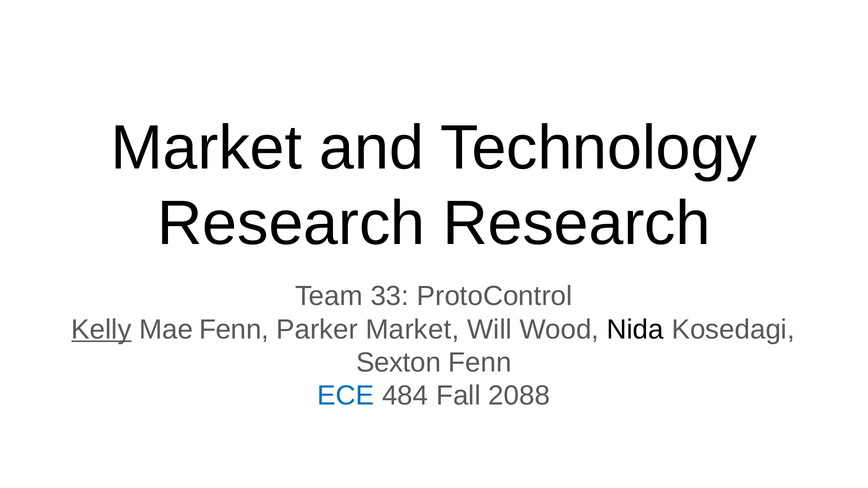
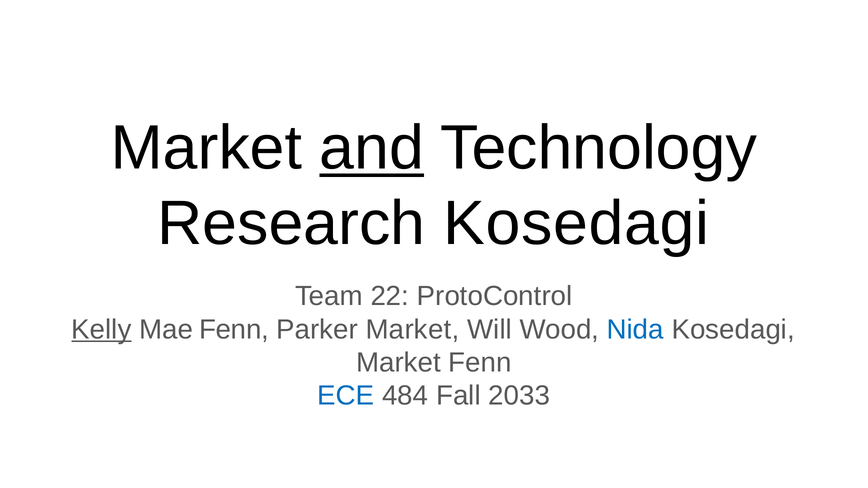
and underline: none -> present
Research Research: Research -> Kosedagi
33: 33 -> 22
Nida colour: black -> blue
Sexton at (398, 363): Sexton -> Market
2088: 2088 -> 2033
